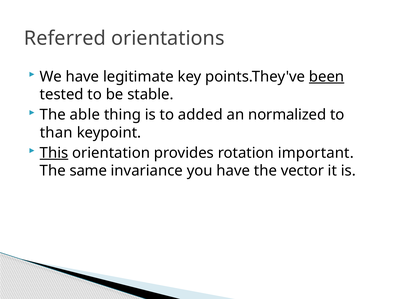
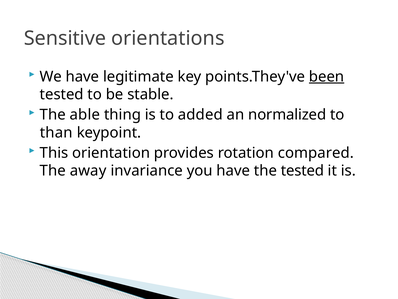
Referred: Referred -> Sensitive
This underline: present -> none
important: important -> compared
same: same -> away
the vector: vector -> tested
